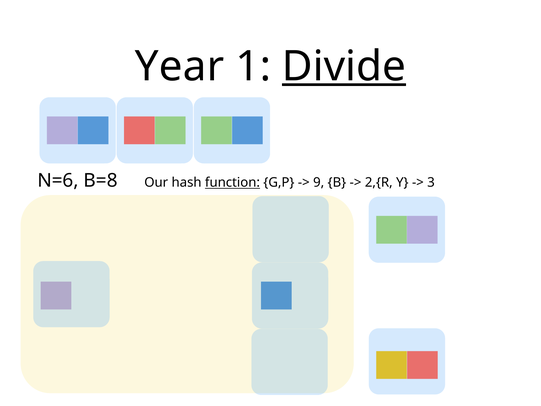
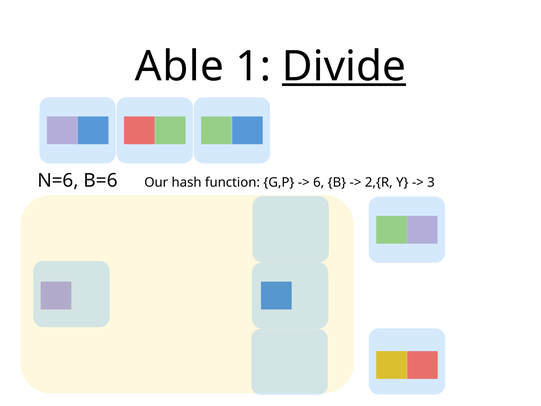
Year: Year -> Able
B=8: B=8 -> B=6
function underline: present -> none
9: 9 -> 6
